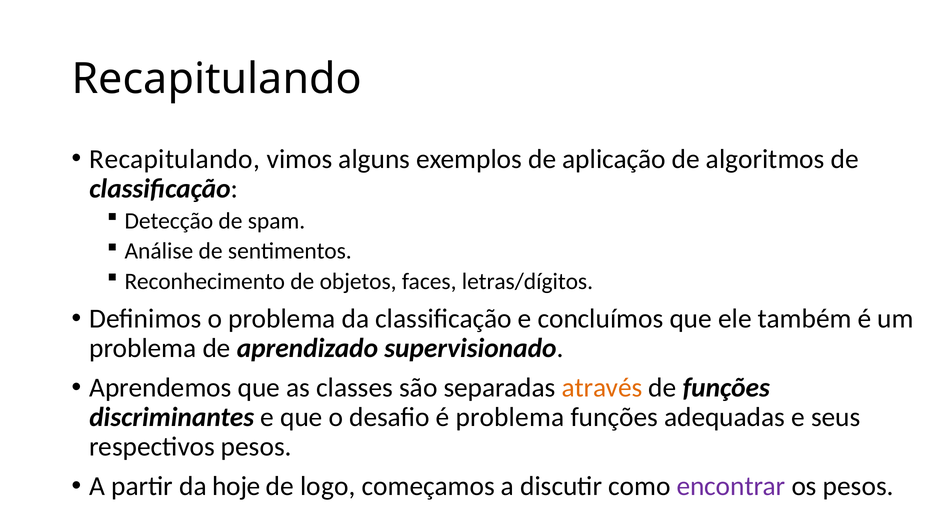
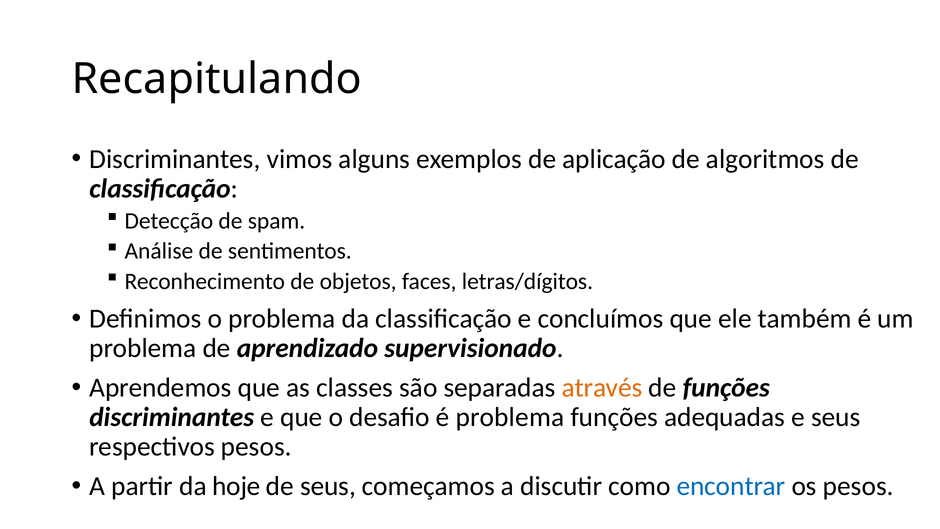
Recapitulando at (175, 159): Recapitulando -> Discriminantes
de logo: logo -> seus
encontrar colour: purple -> blue
